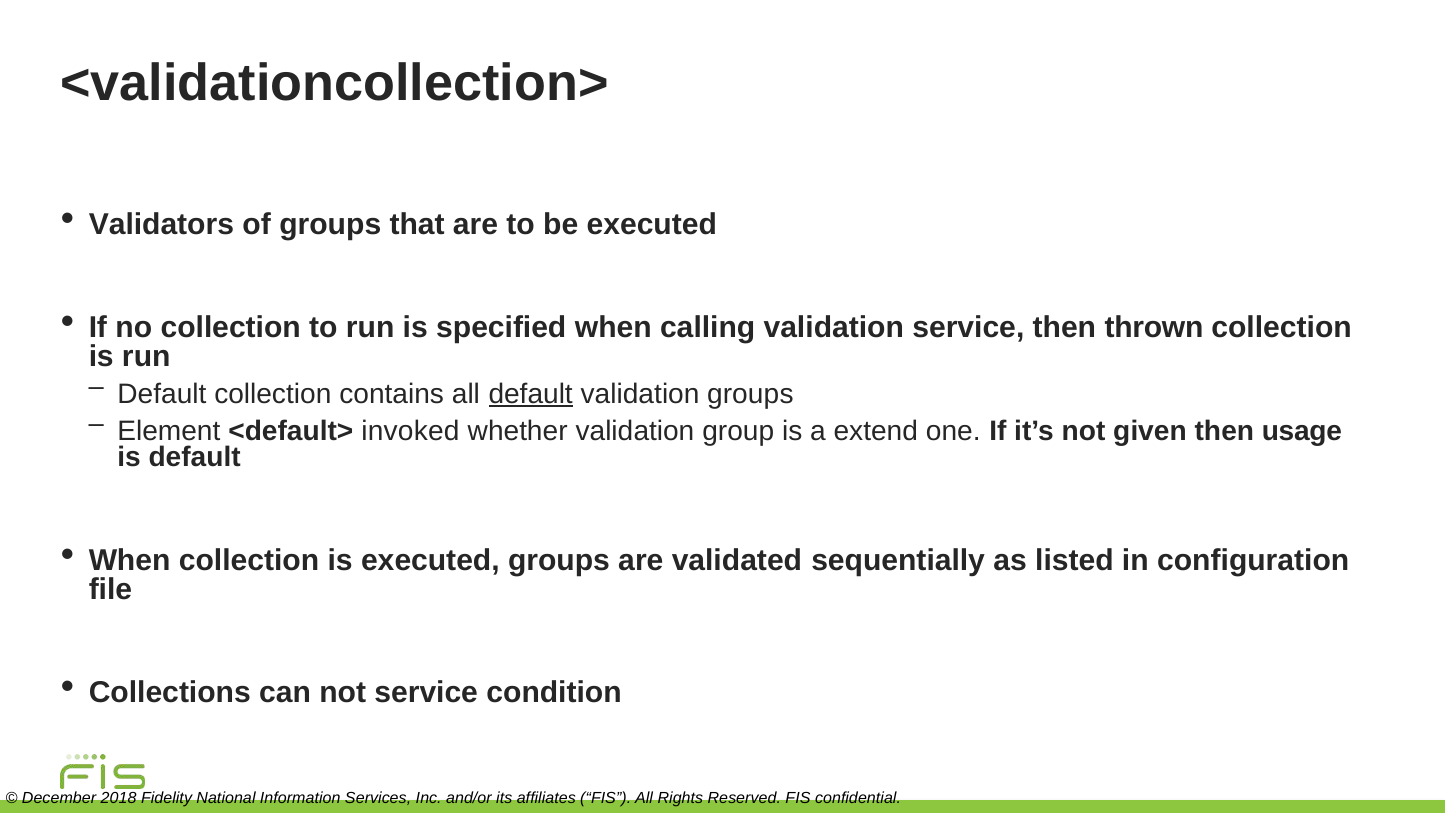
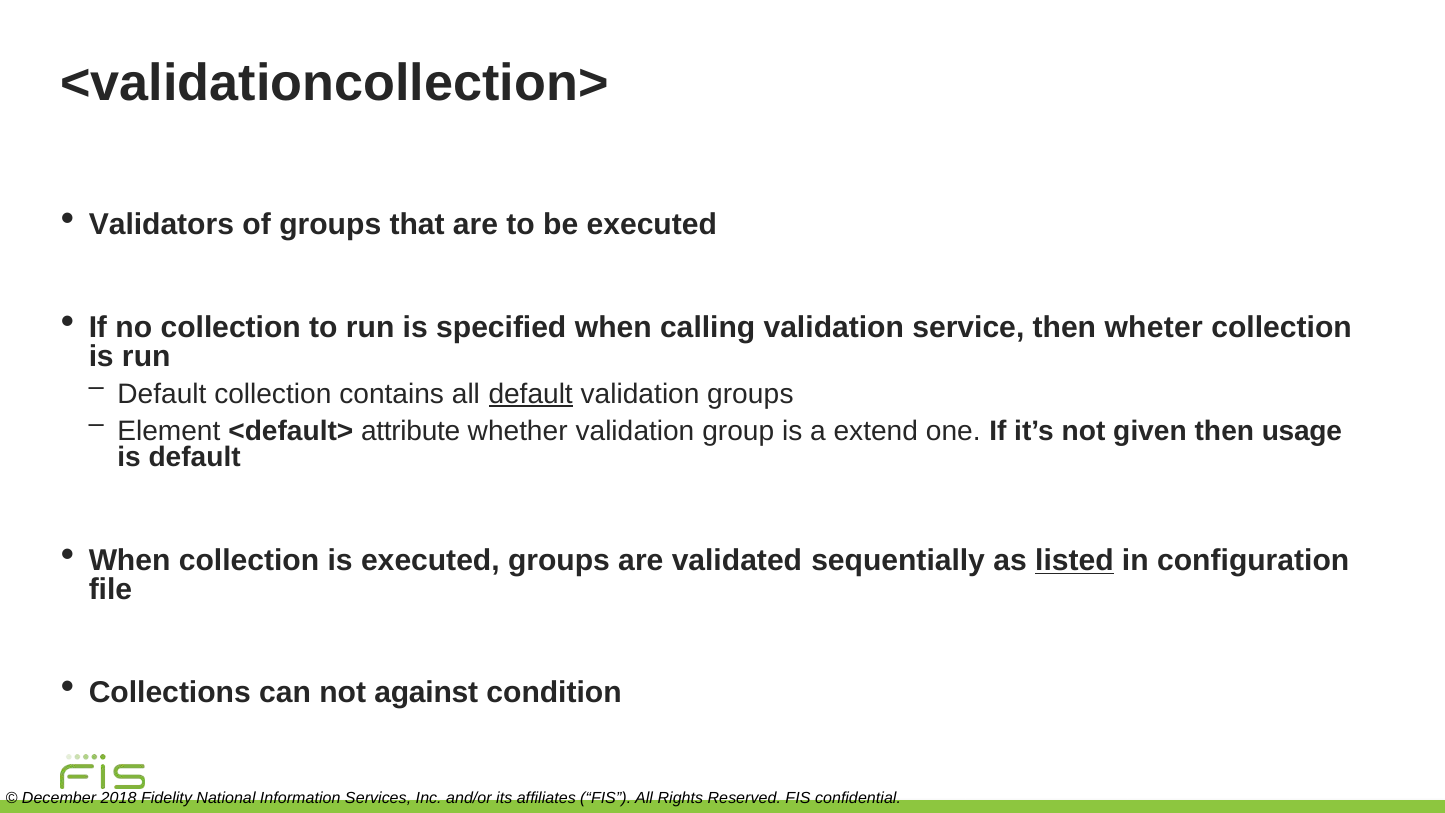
thrown: thrown -> wheter
invoked: invoked -> attribute
listed underline: none -> present
not service: service -> against
